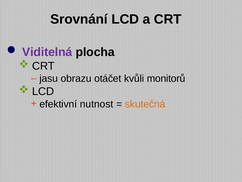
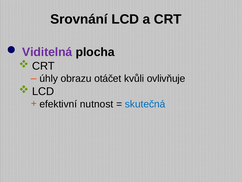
jasu: jasu -> úhly
monitorů: monitorů -> ovlivňuje
skutečná colour: orange -> blue
